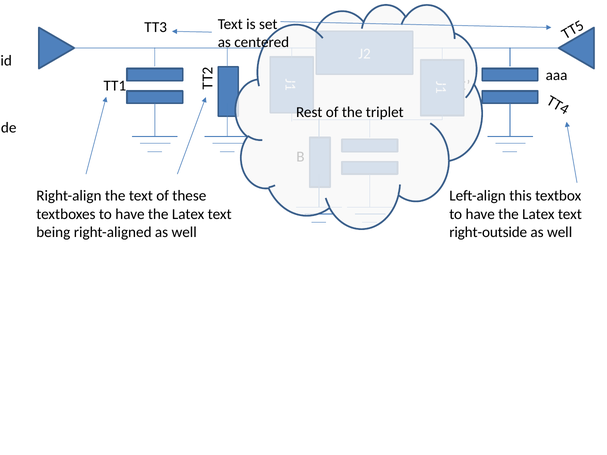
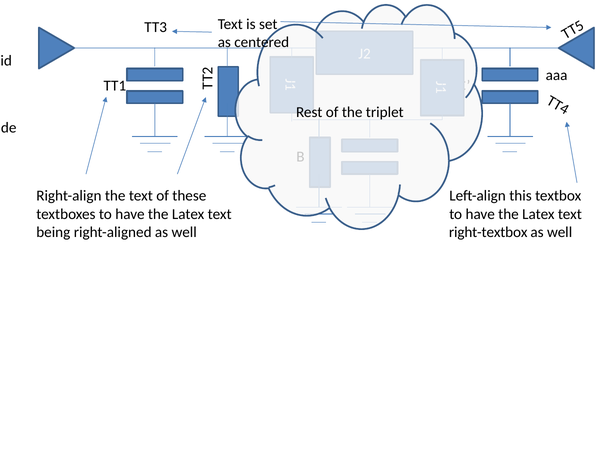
right-outside: right-outside -> right-textbox
